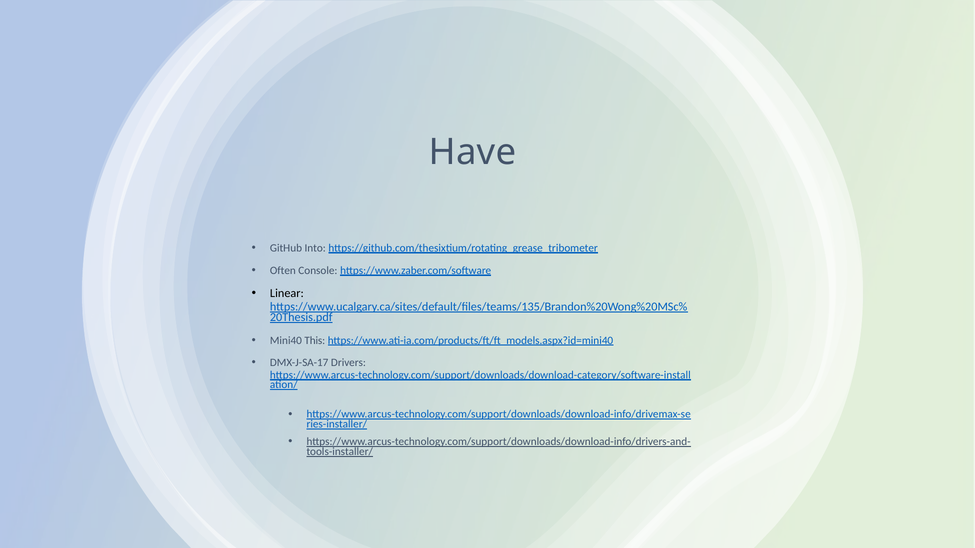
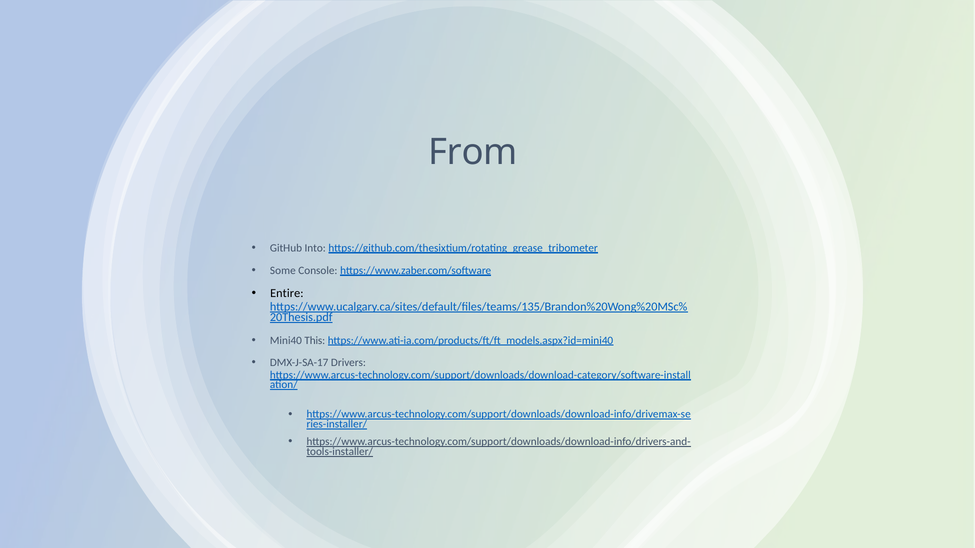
Have: Have -> From
Often: Often -> Some
Linear: Linear -> Entire
